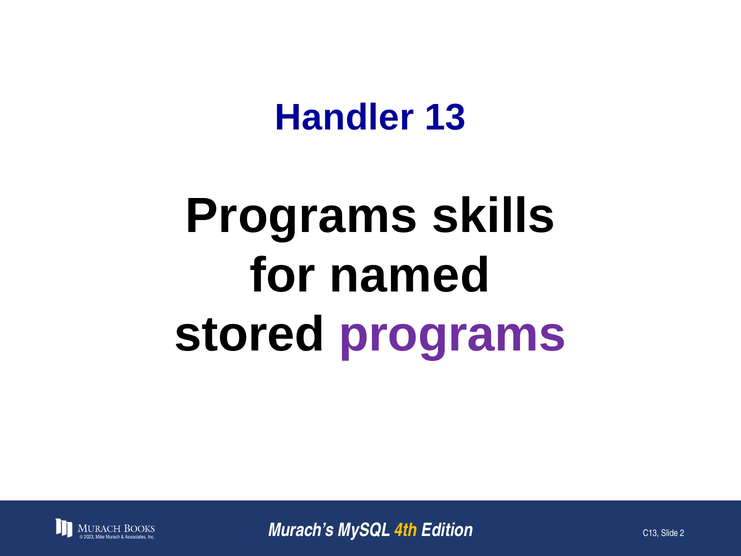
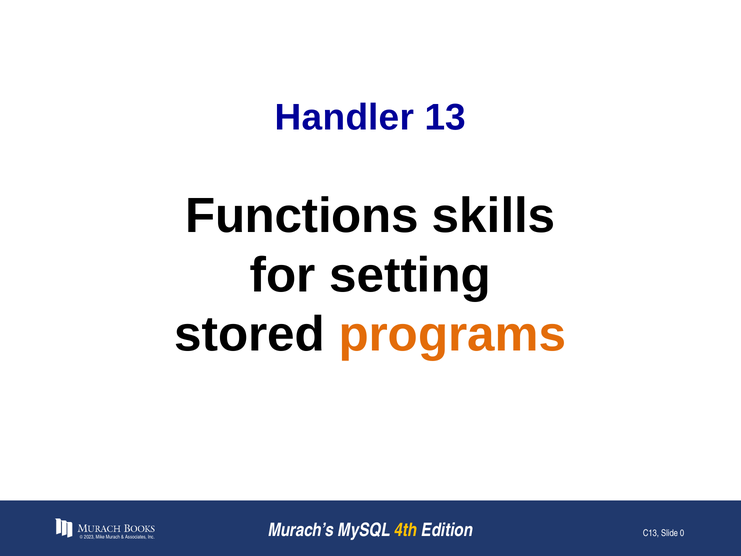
Programs at (302, 216): Programs -> Functions
named: named -> setting
programs at (452, 334) colour: purple -> orange
2: 2 -> 0
